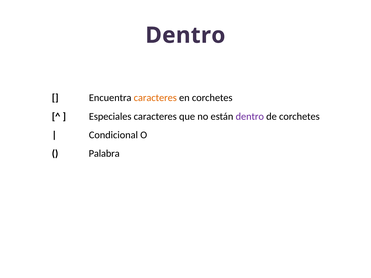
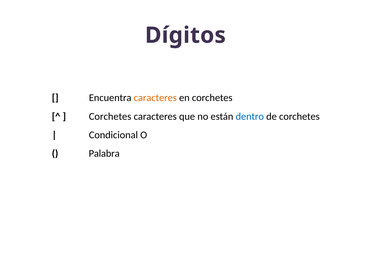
Dentro at (185, 35): Dentro -> Dígitos
Especiales at (110, 116): Especiales -> Corchetes
dentro at (250, 116) colour: purple -> blue
